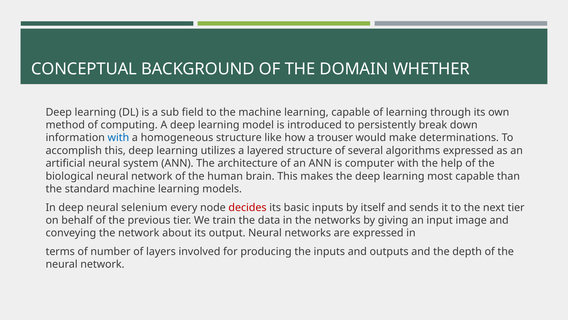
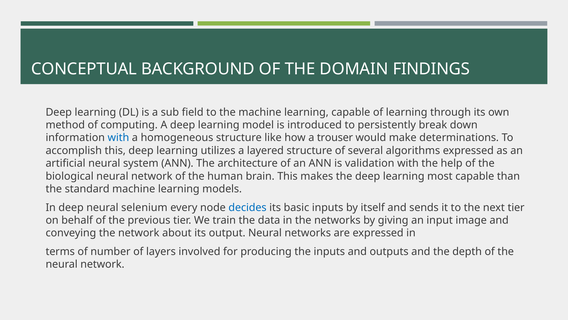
WHETHER: WHETHER -> FINDINGS
computer: computer -> validation
decides colour: red -> blue
